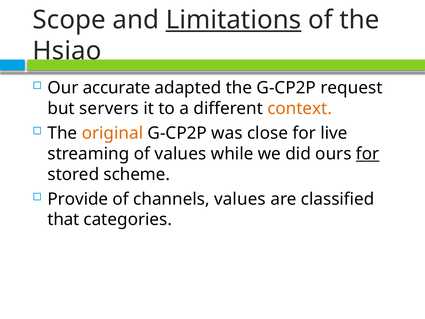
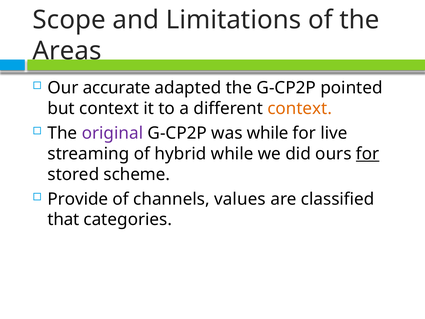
Limitations underline: present -> none
Hsiao: Hsiao -> Areas
request: request -> pointed
but servers: servers -> context
original colour: orange -> purple
was close: close -> while
of values: values -> hybrid
